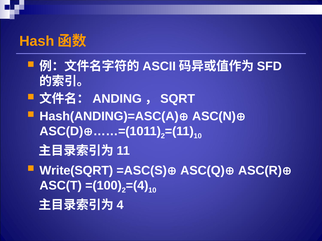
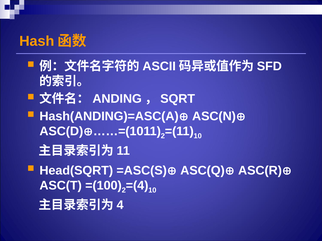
Write(SQRT: Write(SQRT -> Head(SQRT
